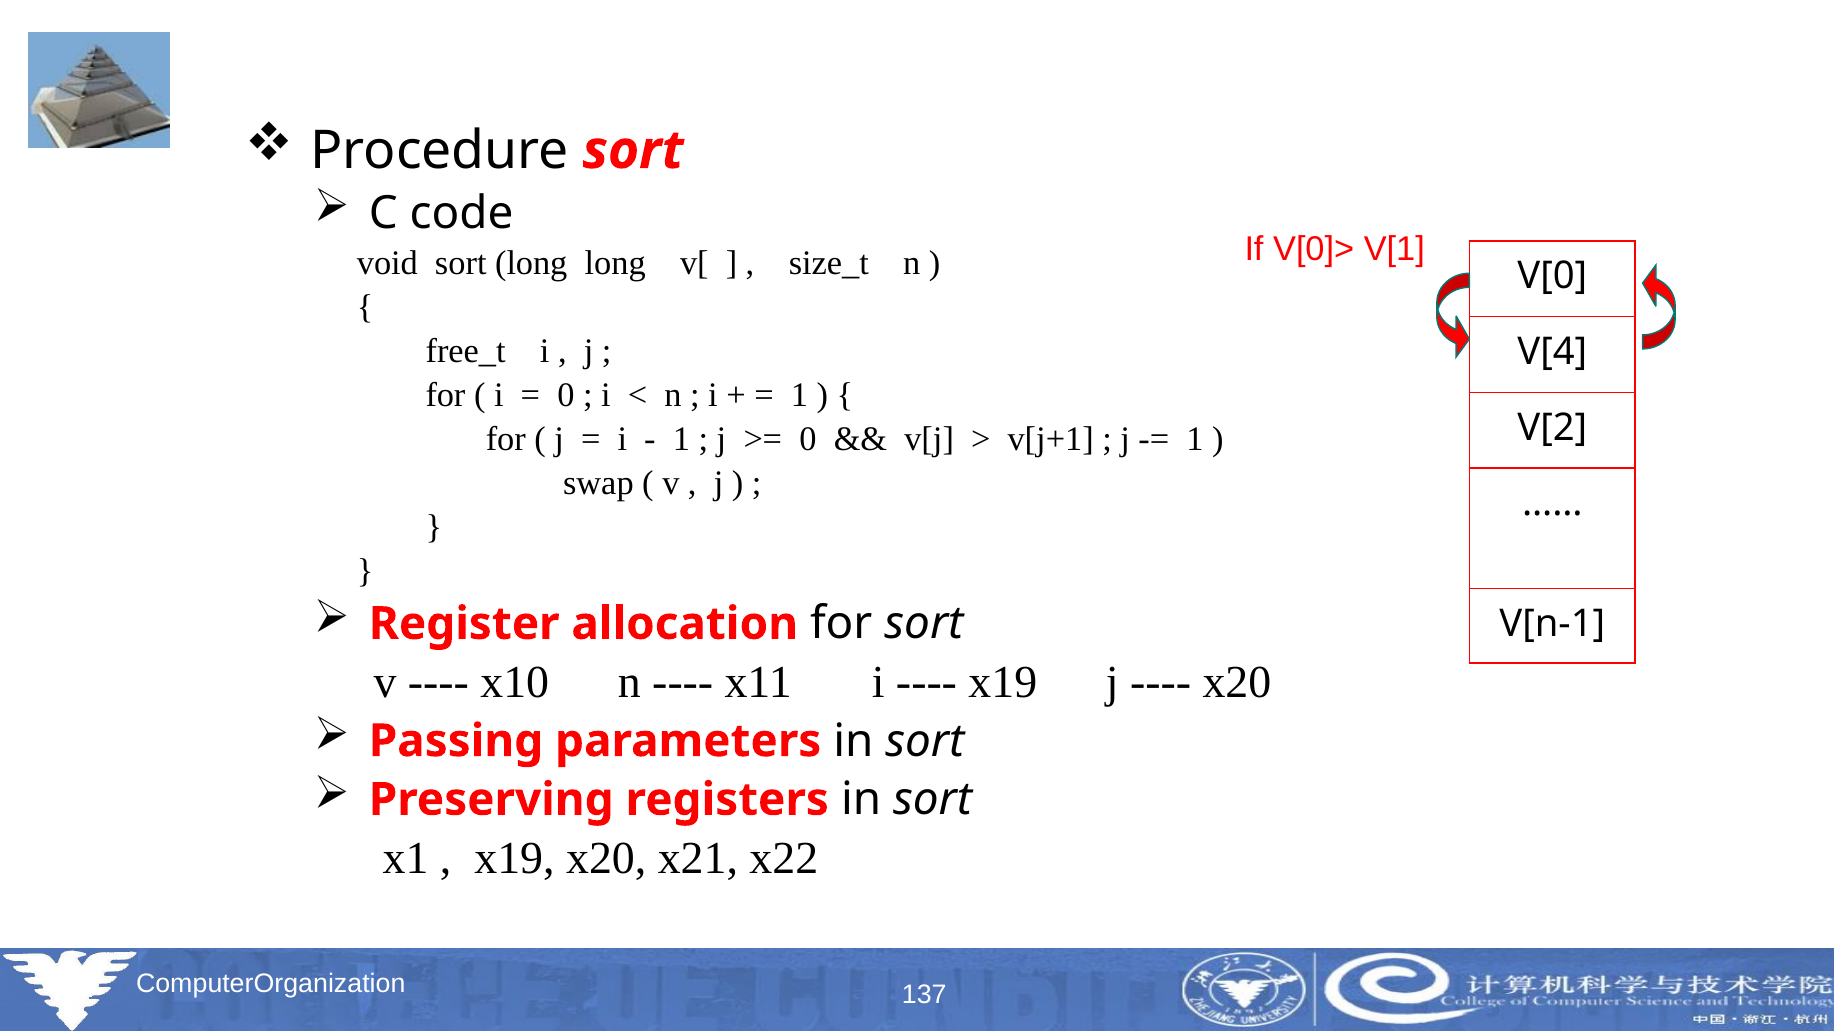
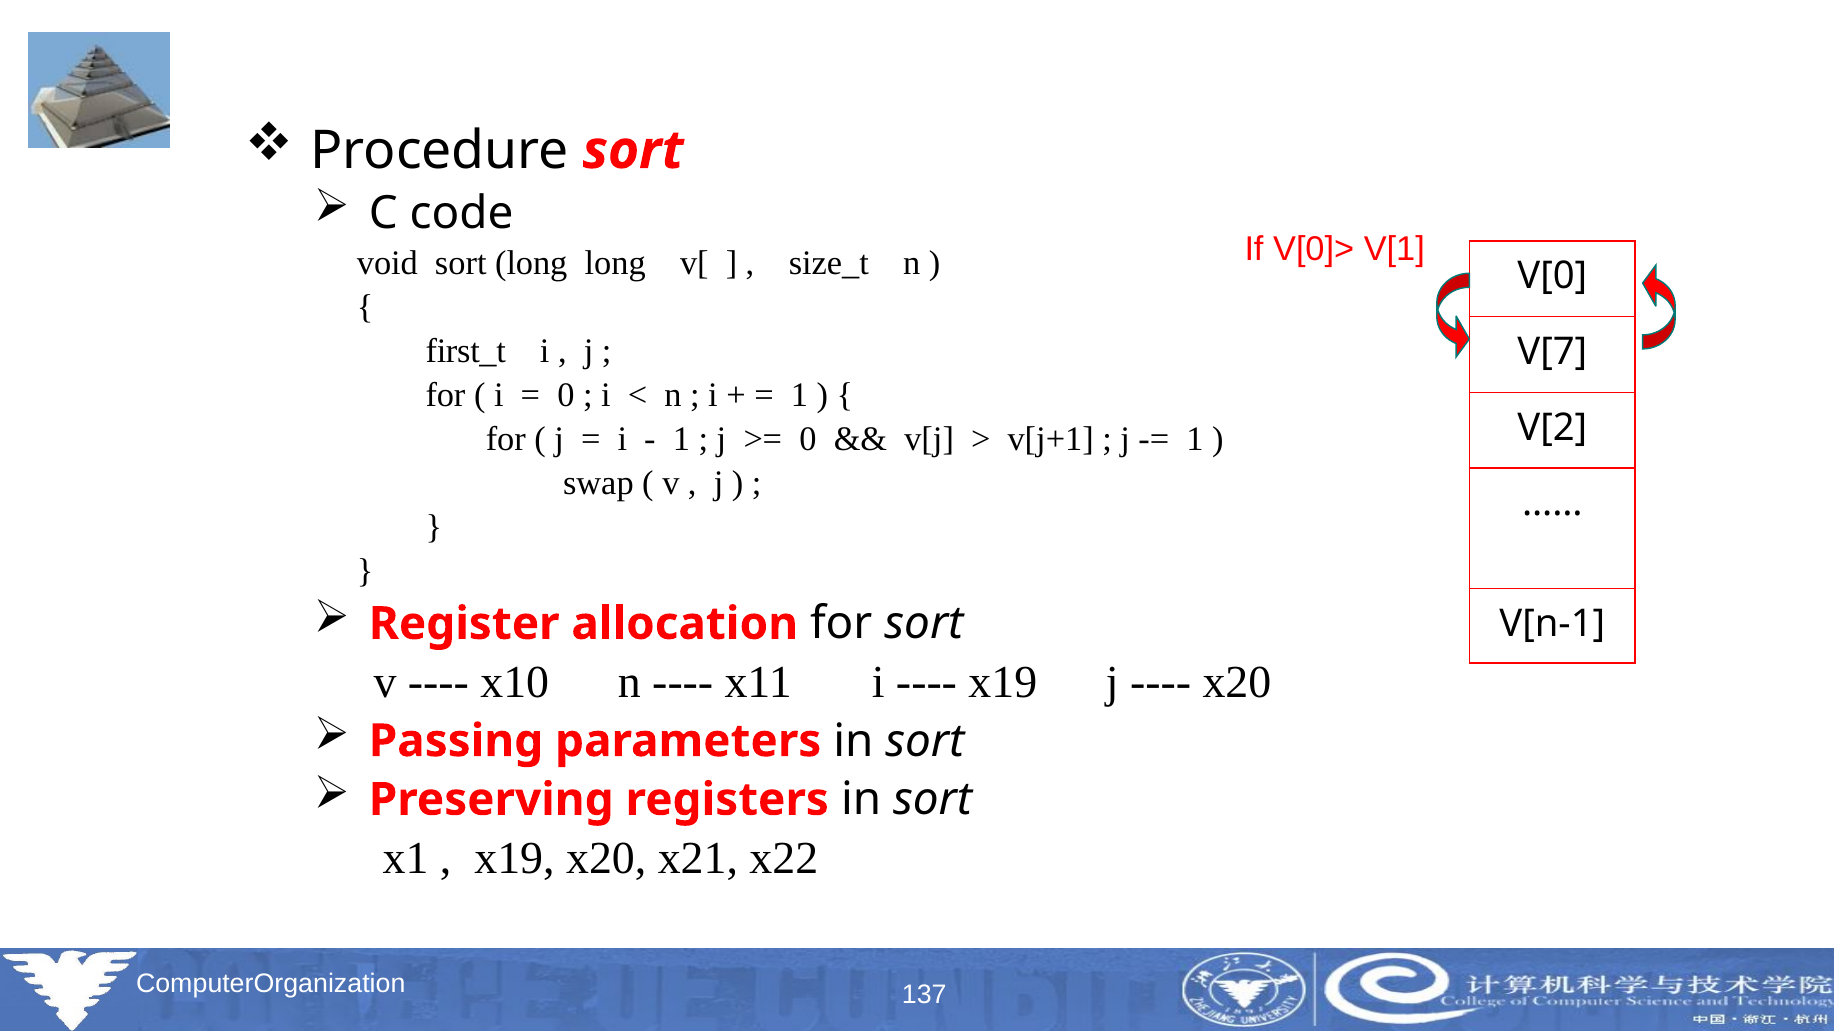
free_t: free_t -> first_t
V[4: V[4 -> V[7
